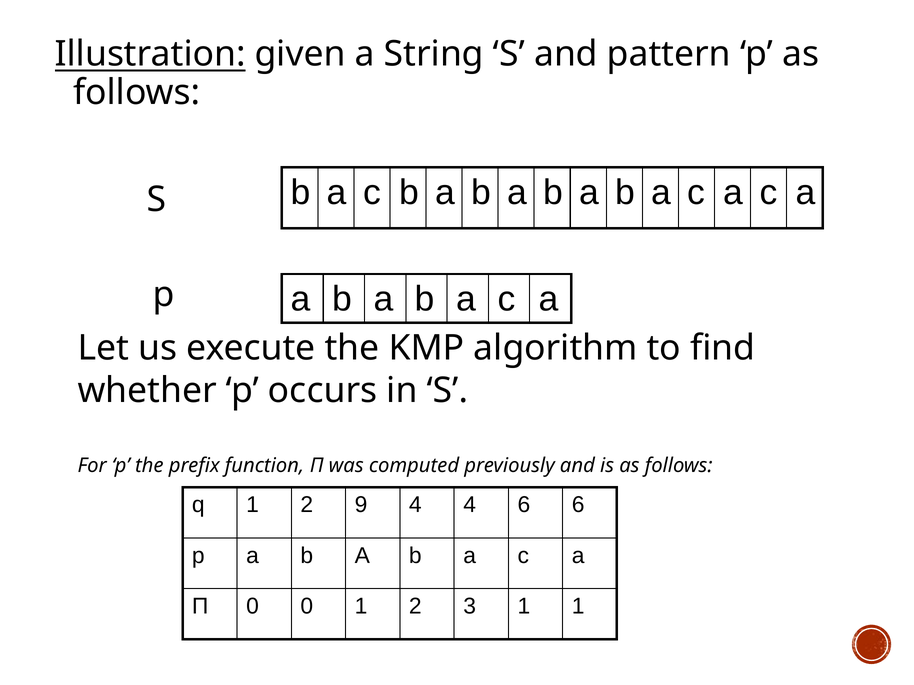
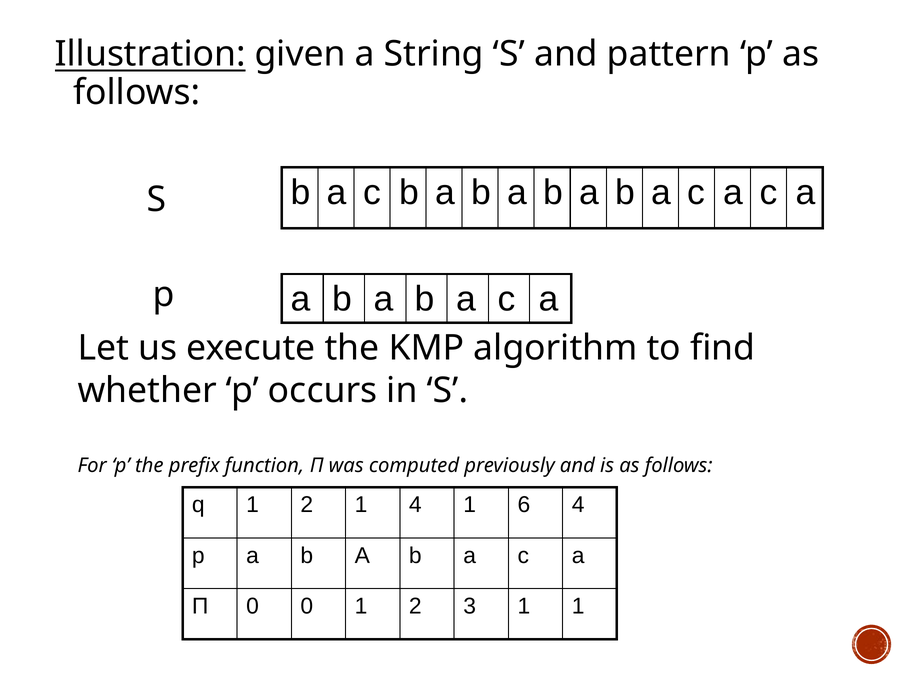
2 9: 9 -> 1
4 4: 4 -> 1
6 6: 6 -> 4
